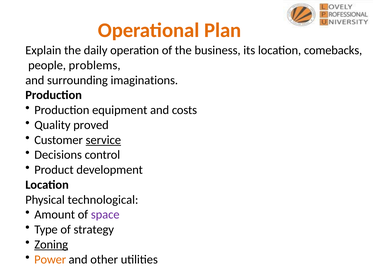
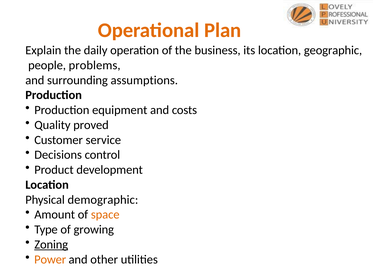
comebacks: comebacks -> geographic
imaginations: imaginations -> assumptions
service underline: present -> none
technological: technological -> demographic
space colour: purple -> orange
strategy: strategy -> growing
